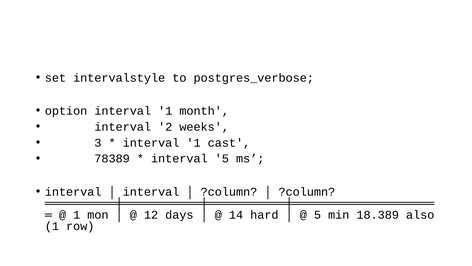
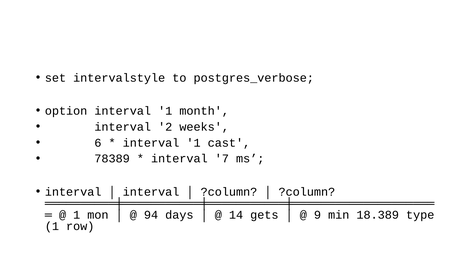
3: 3 -> 6
interval 5: 5 -> 7
12: 12 -> 94
hard: hard -> gets
5 at (318, 214): 5 -> 9
also: also -> type
